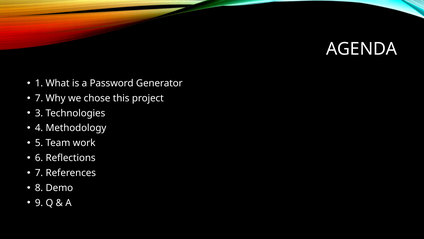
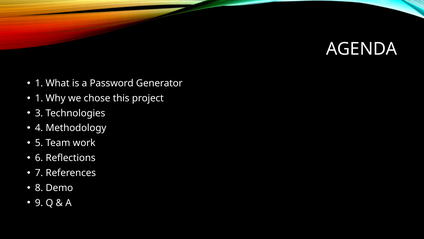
7 at (39, 98): 7 -> 1
